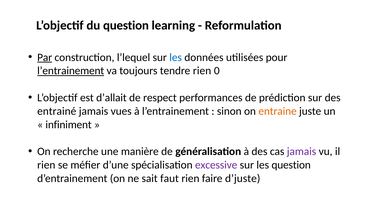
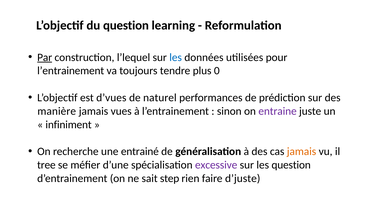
l’entrainement at (71, 71) underline: present -> none
tendre rien: rien -> plus
d’allait: d’allait -> d’vues
respect: respect -> naturel
entrainé: entrainé -> manière
entraine colour: orange -> purple
manière: manière -> entrainé
jamais at (302, 152) colour: purple -> orange
rien at (46, 165): rien -> tree
faut: faut -> step
